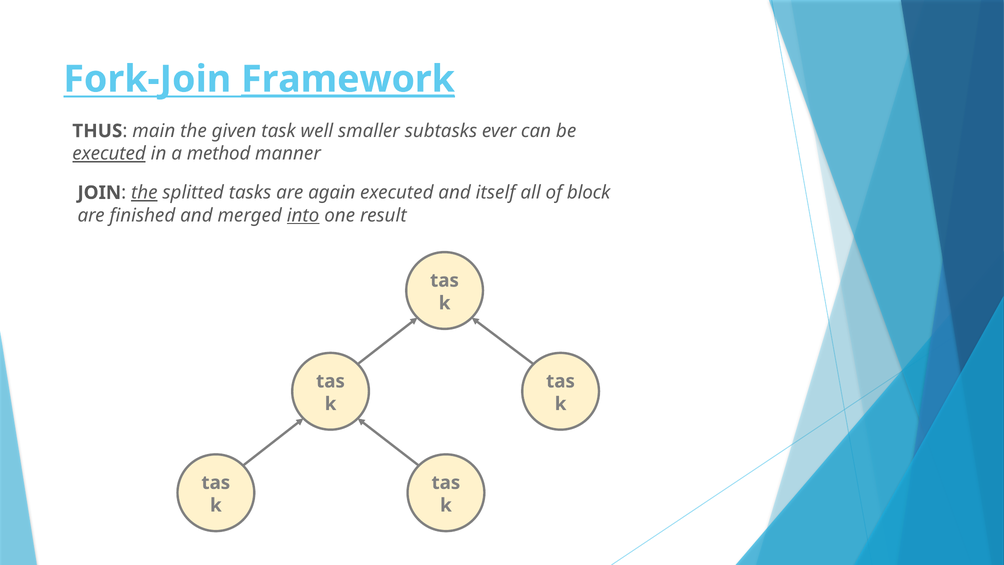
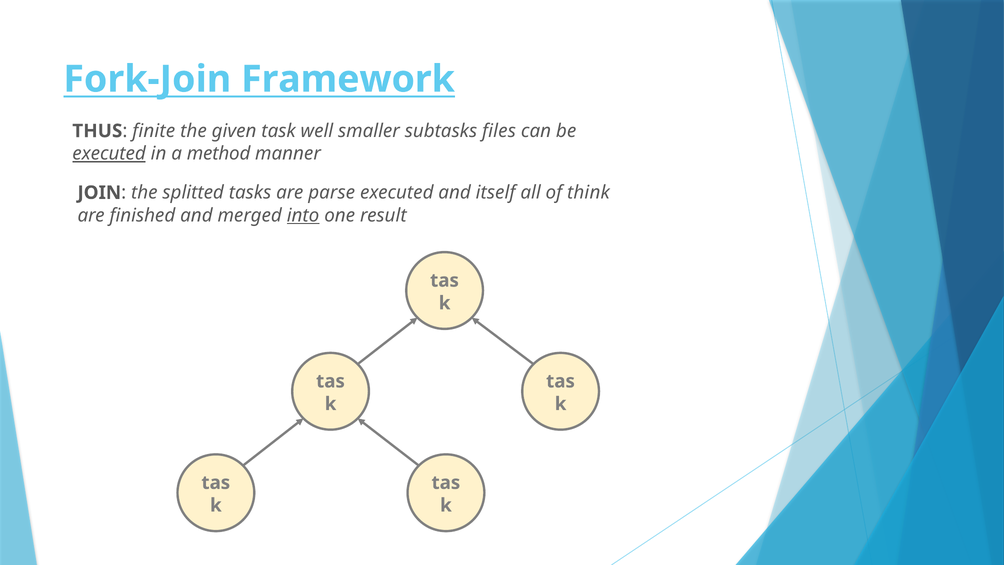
Framework underline: present -> none
main: main -> finite
ever: ever -> files
the at (144, 193) underline: present -> none
again: again -> parse
block: block -> think
